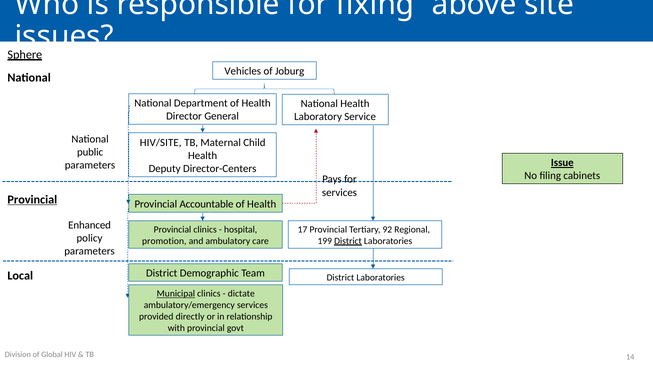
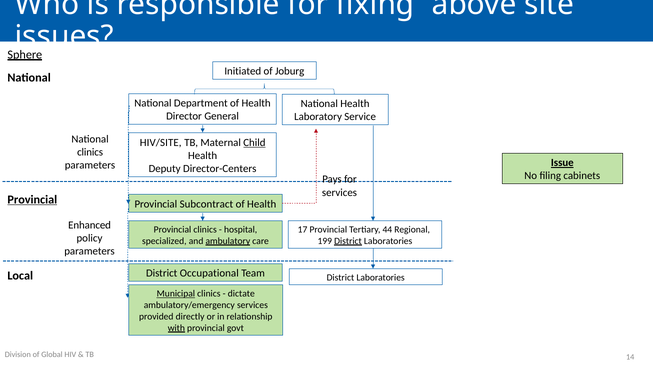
Vehicles: Vehicles -> Initiated
Child underline: none -> present
public at (90, 152): public -> clinics
Accountable: Accountable -> Subcontract
92: 92 -> 44
promotion: promotion -> specialized
ambulatory underline: none -> present
Demographic: Demographic -> Occupational
with underline: none -> present
